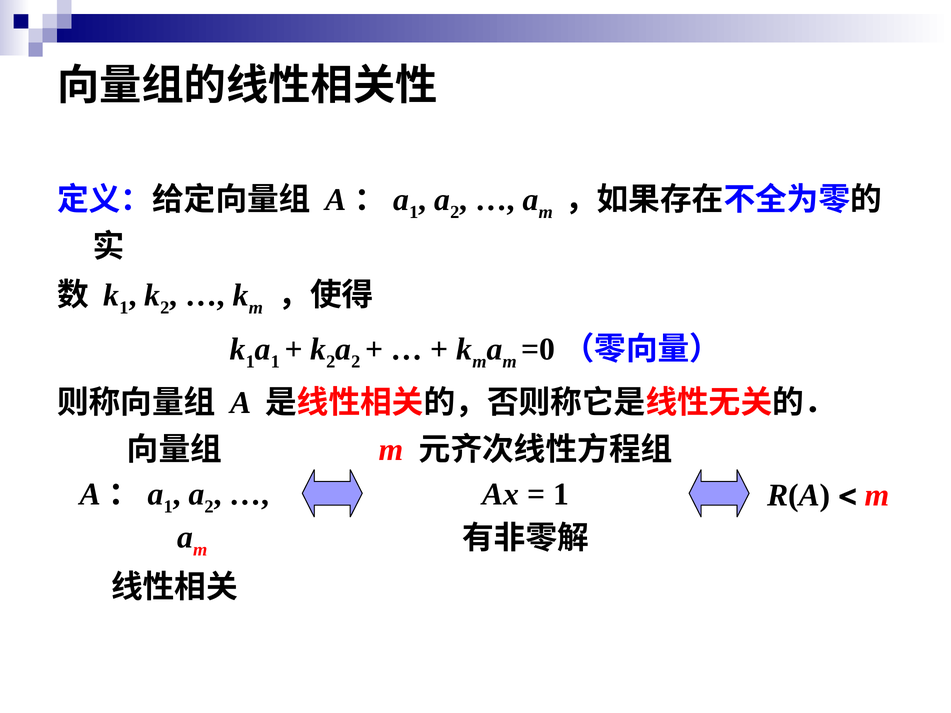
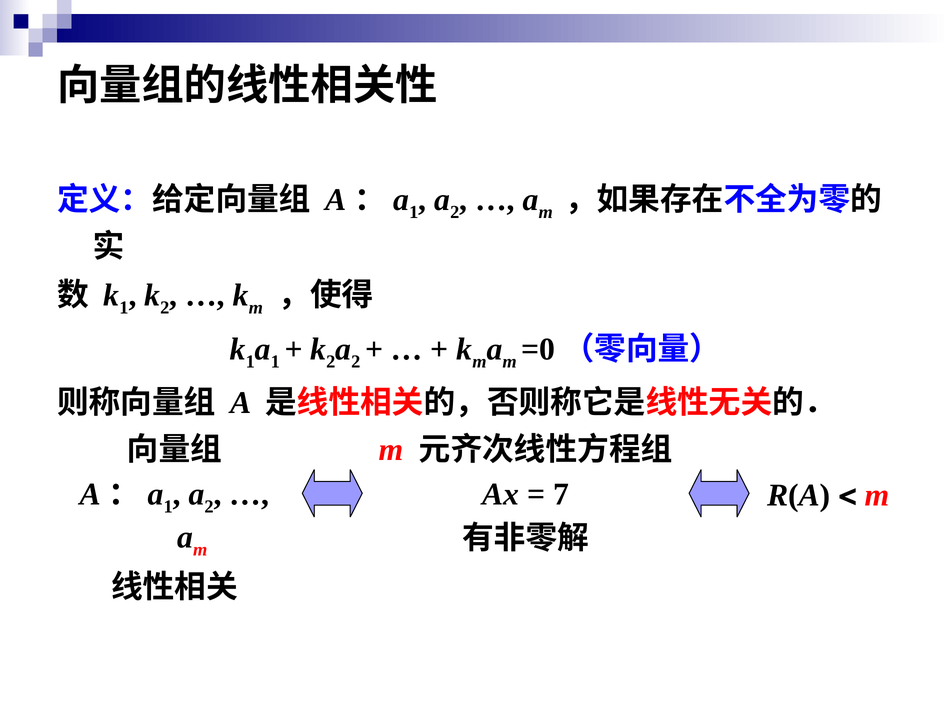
1 at (561, 494): 1 -> 7
